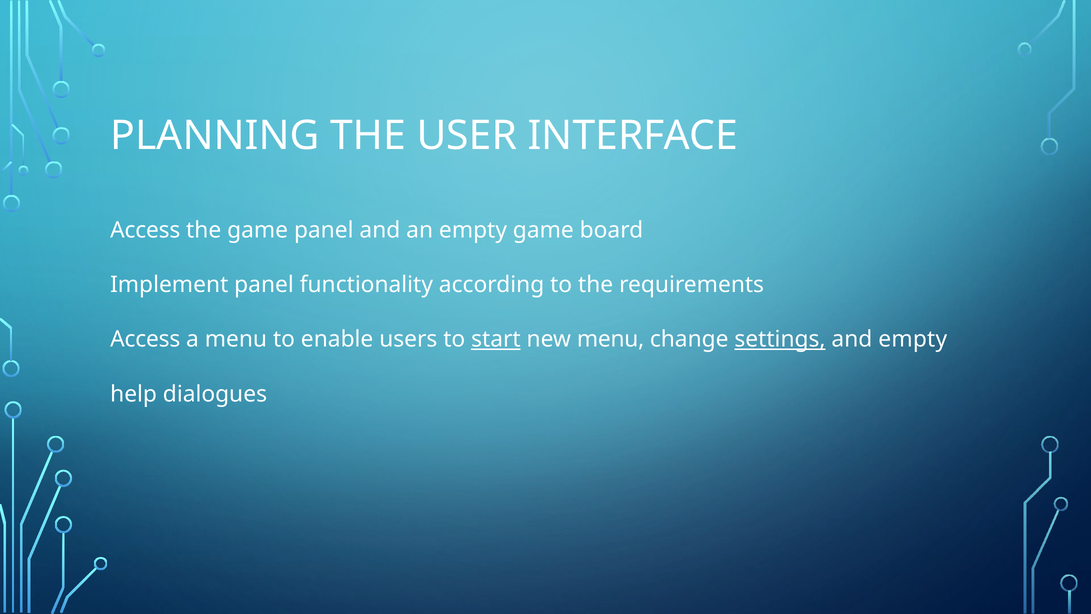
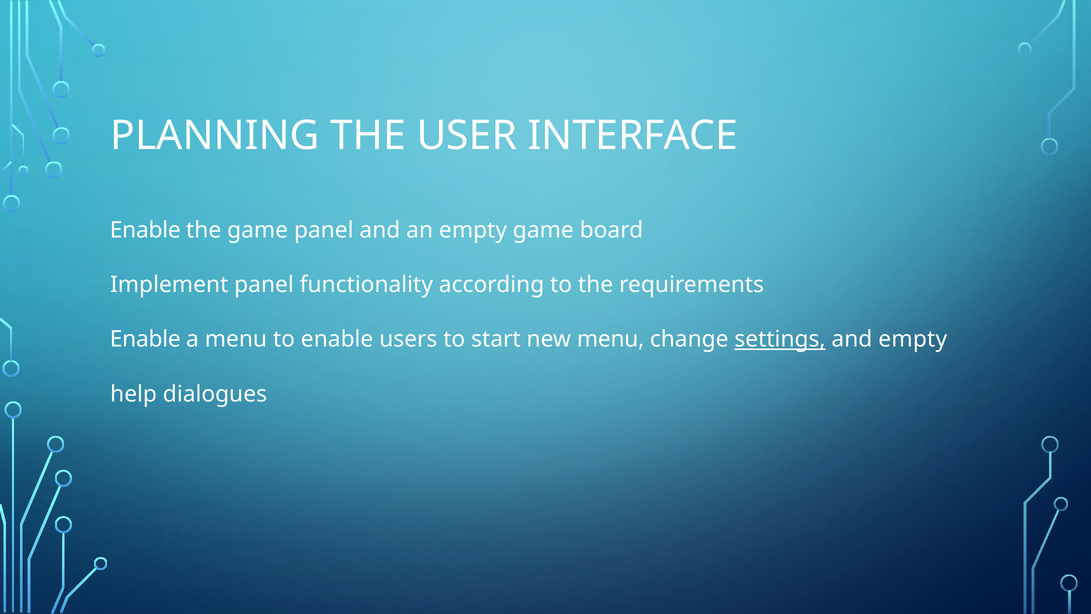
Access at (145, 230): Access -> Enable
Access at (145, 339): Access -> Enable
start underline: present -> none
